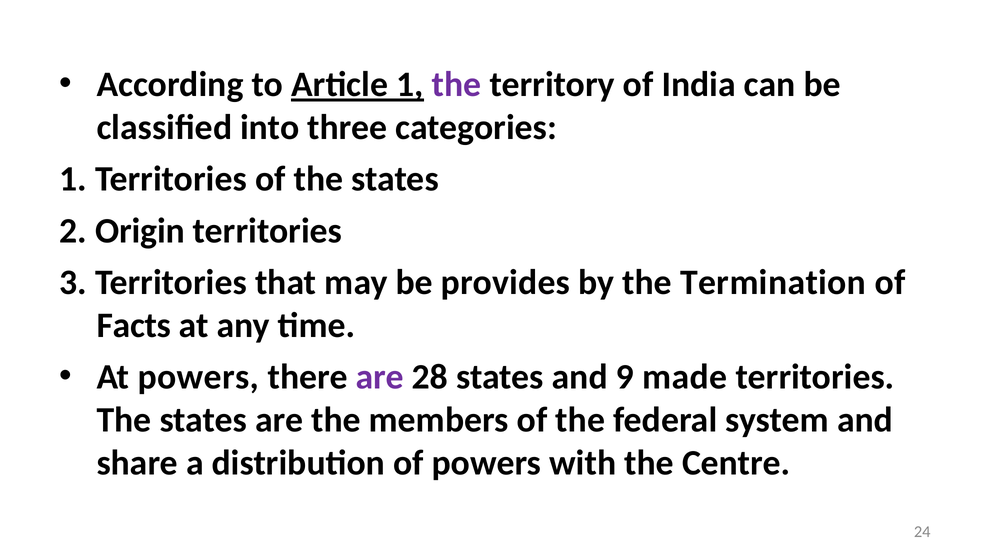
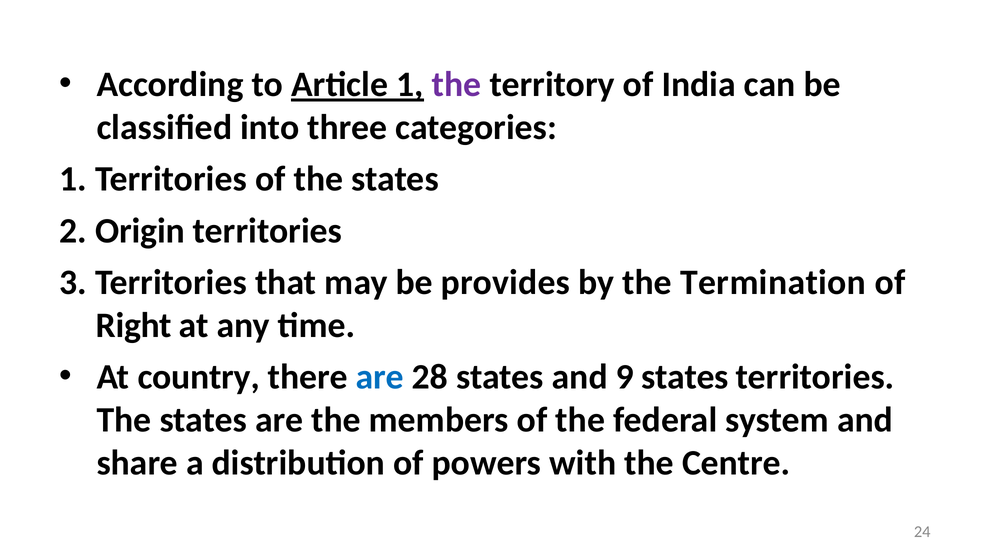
Facts: Facts -> Right
At powers: powers -> country
are at (380, 377) colour: purple -> blue
9 made: made -> states
